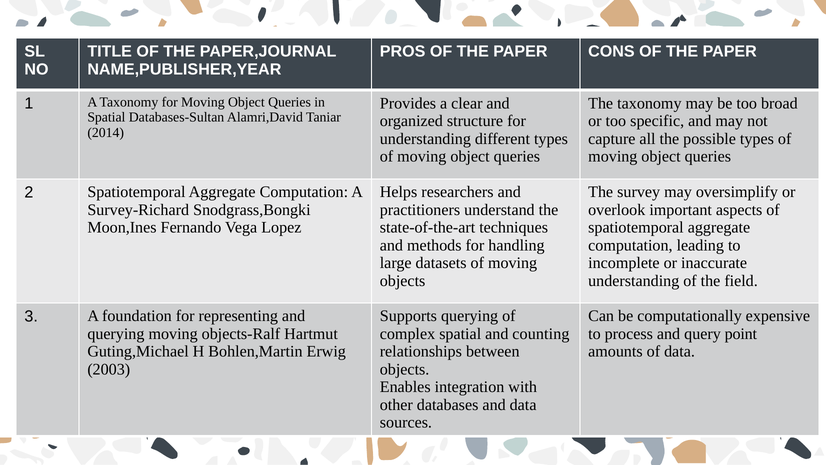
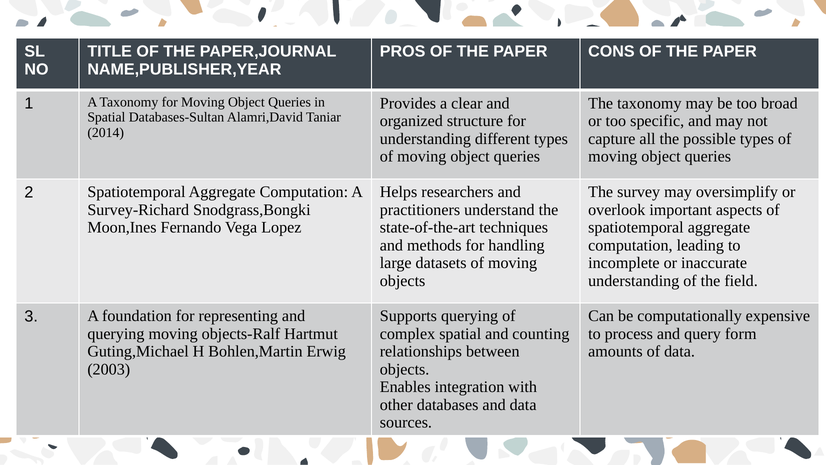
point: point -> form
